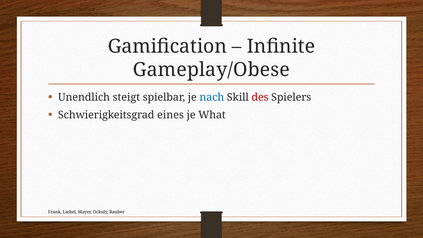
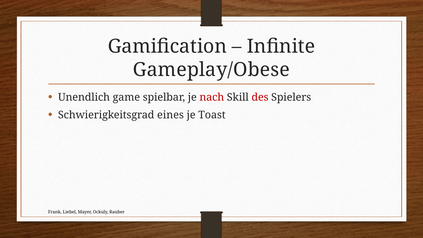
steigt: steigt -> game
nach colour: blue -> red
What: What -> Toast
